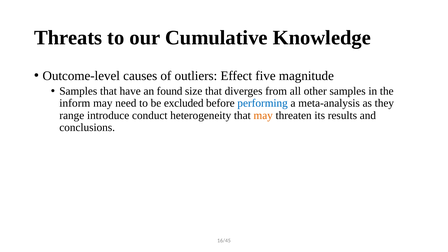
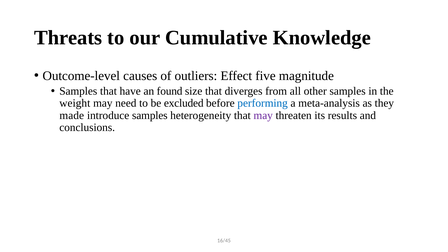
inform: inform -> weight
range: range -> made
introduce conduct: conduct -> samples
may at (263, 115) colour: orange -> purple
